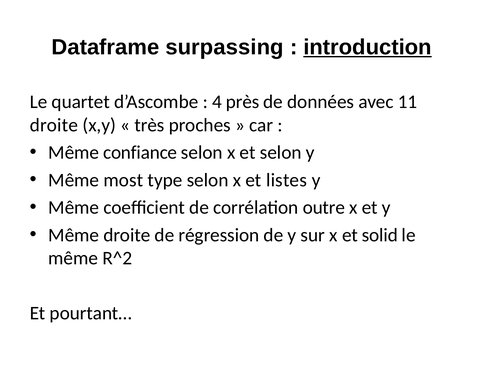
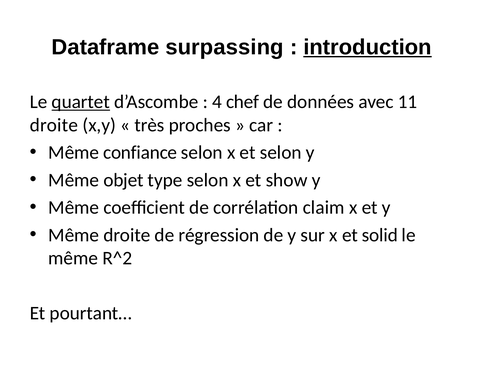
quartet underline: none -> present
près: près -> chef
most: most -> objet
listes: listes -> show
outre: outre -> claim
